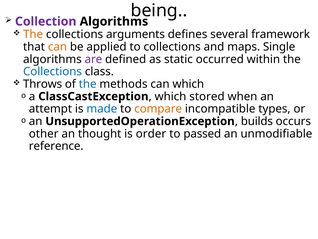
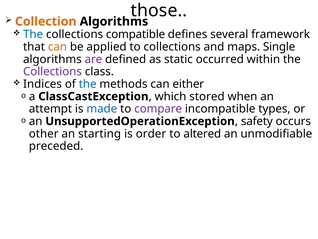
being: being -> those
Collection colour: purple -> orange
The at (33, 34) colour: orange -> blue
arguments: arguments -> compatible
Collections at (52, 71) colour: blue -> purple
Throws: Throws -> Indices
can which: which -> either
compare colour: orange -> purple
builds: builds -> safety
thought: thought -> starting
passed: passed -> altered
reference: reference -> preceded
